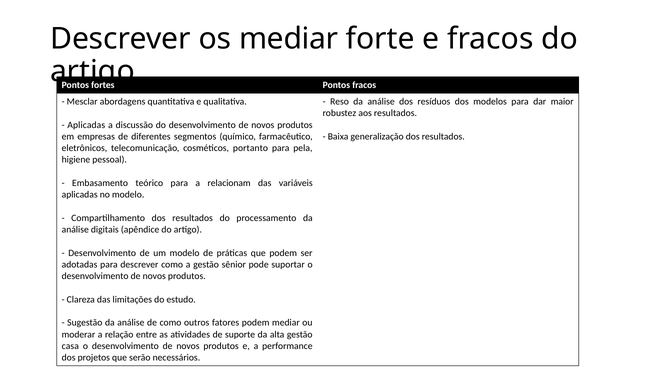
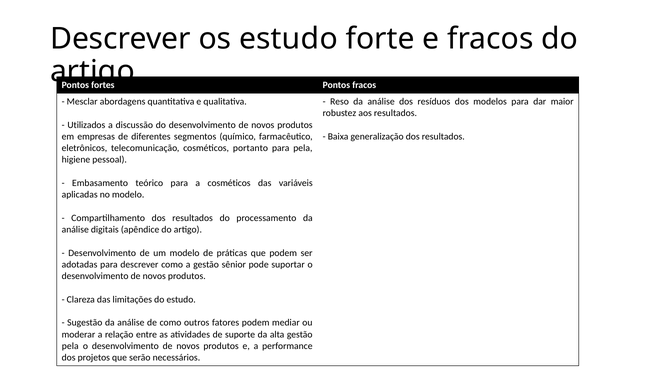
os mediar: mediar -> estudo
Aplicadas at (86, 125): Aplicadas -> Utilizados
a relacionam: relacionam -> cosméticos
casa at (70, 347): casa -> pela
